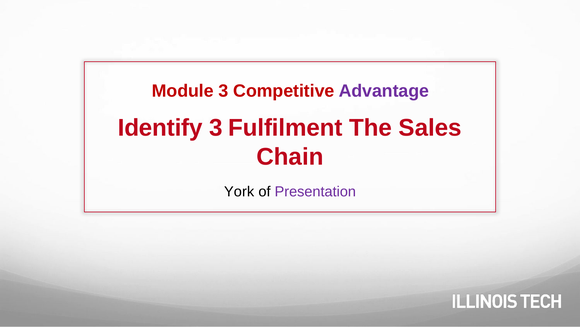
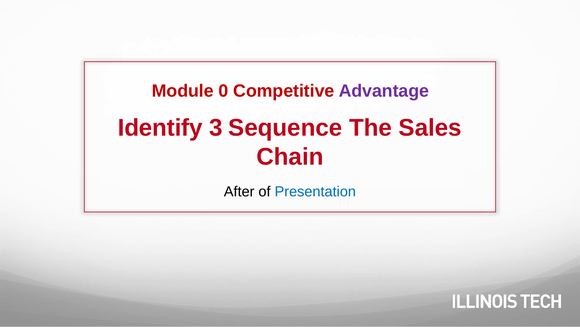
Module 3: 3 -> 0
Fulfilment: Fulfilment -> Sequence
York: York -> After
Presentation colour: purple -> blue
